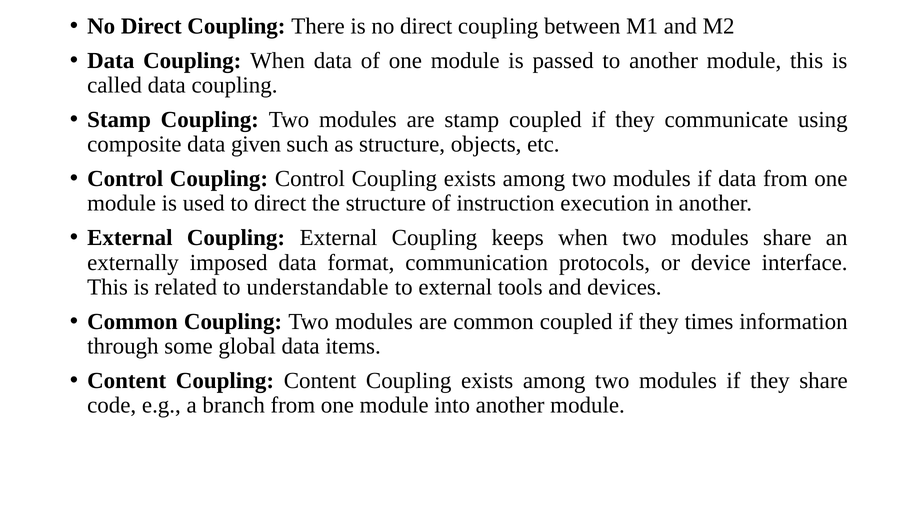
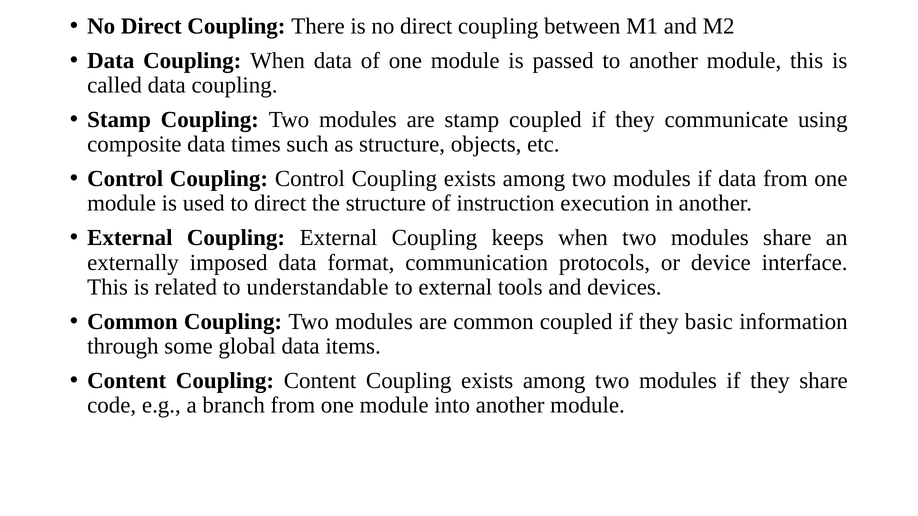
given: given -> times
times: times -> basic
